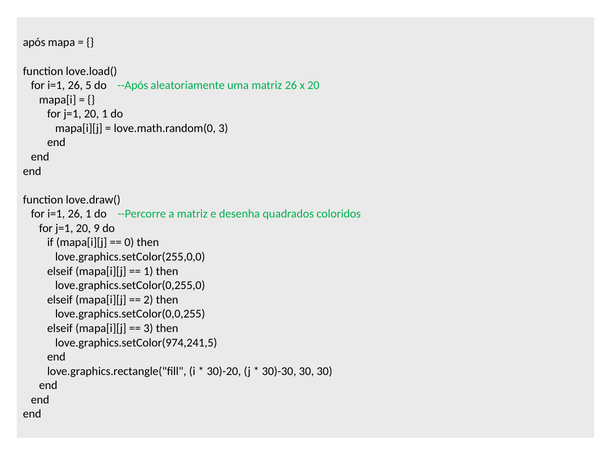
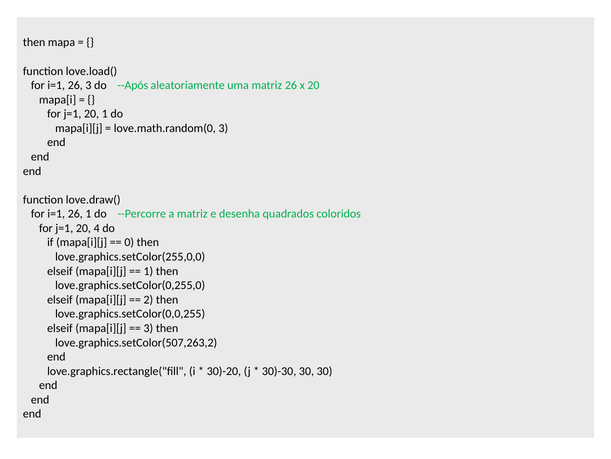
após at (34, 42): após -> then
26 5: 5 -> 3
9: 9 -> 4
love.graphics.setColor(974,241,5: love.graphics.setColor(974,241,5 -> love.graphics.setColor(507,263,2
